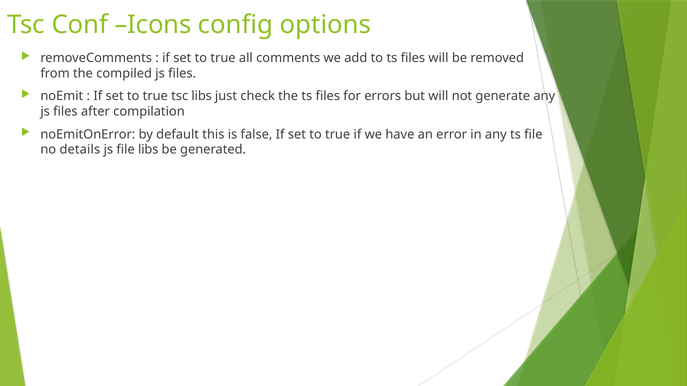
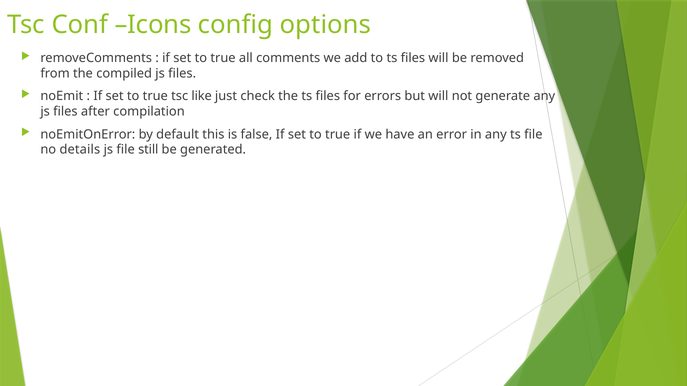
tsc libs: libs -> like
file libs: libs -> still
